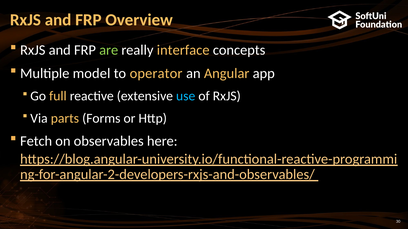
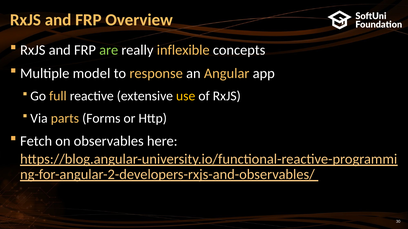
interface: interface -> inflexible
operator: operator -> response
use colour: light blue -> yellow
